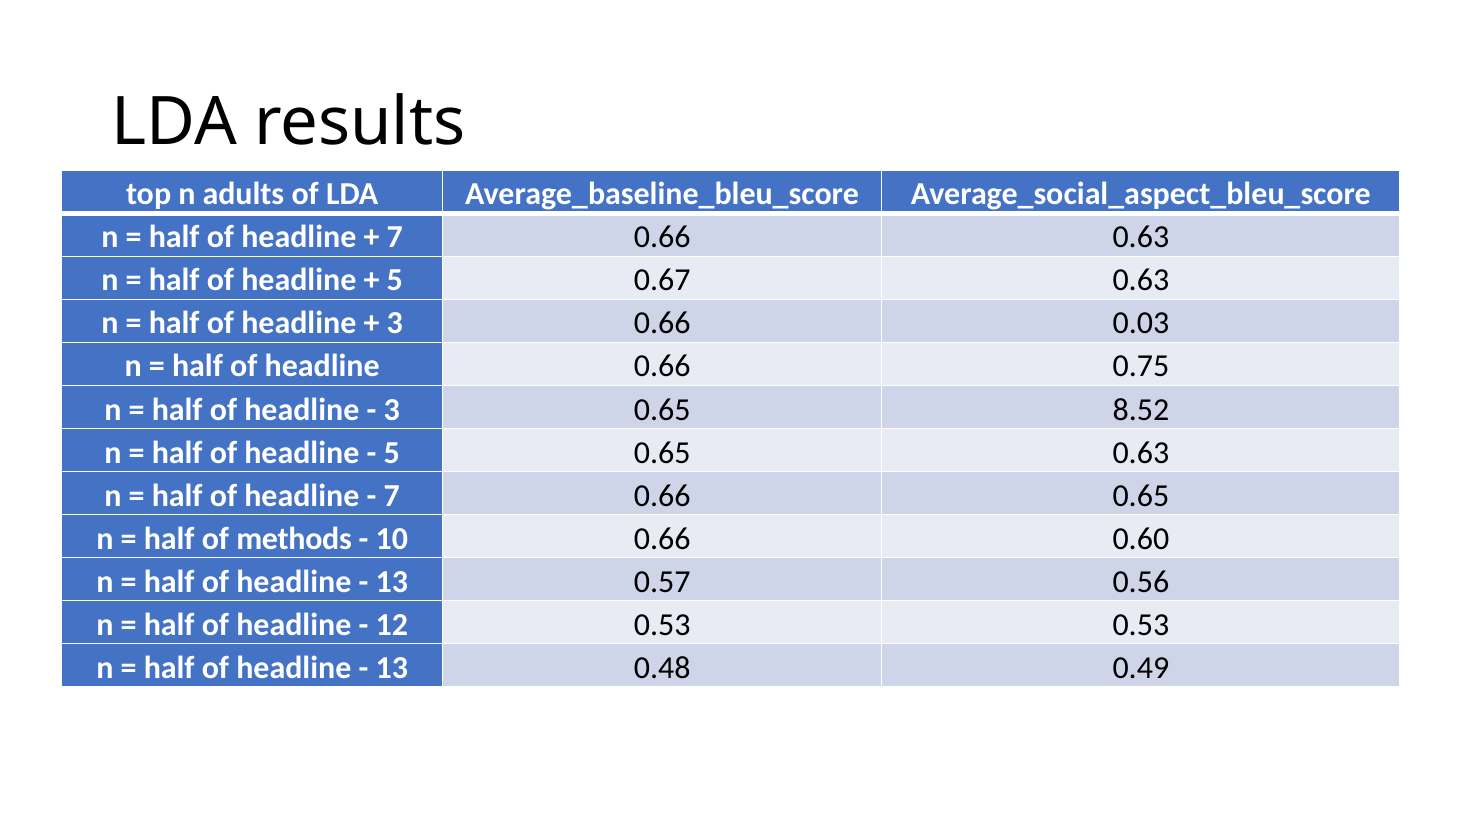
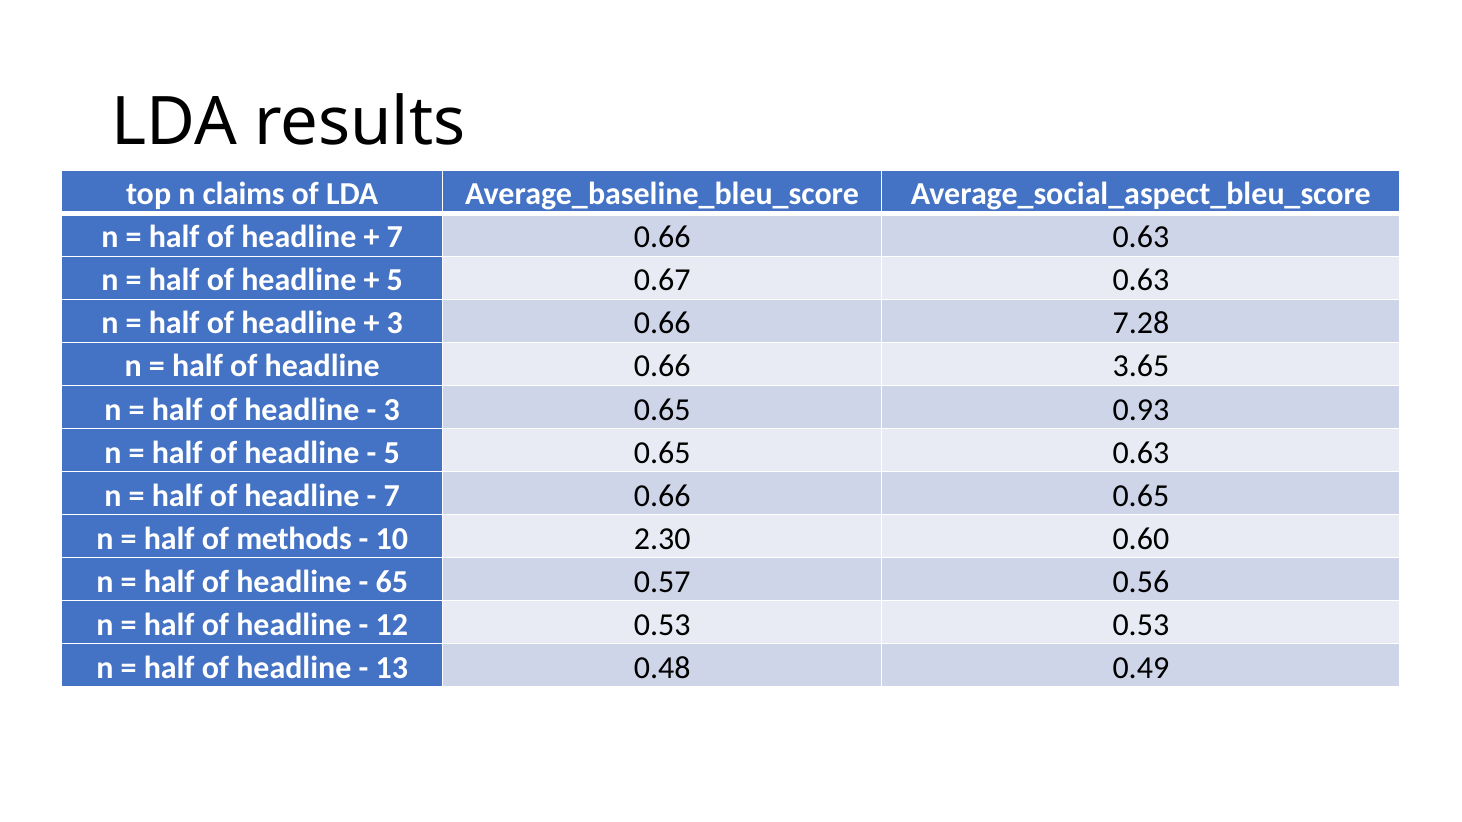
adults: adults -> claims
0.03: 0.03 -> 7.28
0.75: 0.75 -> 3.65
8.52: 8.52 -> 0.93
10 0.66: 0.66 -> 2.30
13 at (392, 582): 13 -> 65
